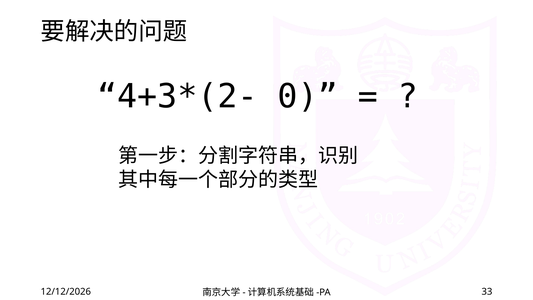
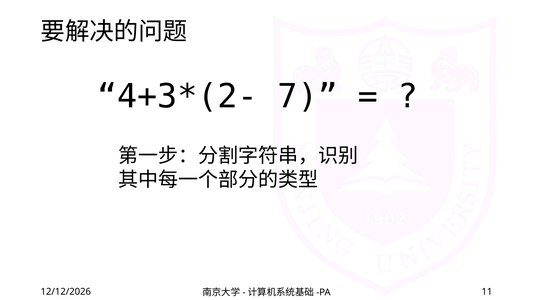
0: 0 -> 7
33: 33 -> 11
